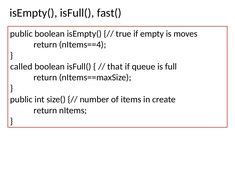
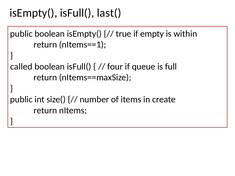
fast(: fast( -> last(
moves: moves -> within
nItems==4: nItems==4 -> nItems==1
that: that -> four
